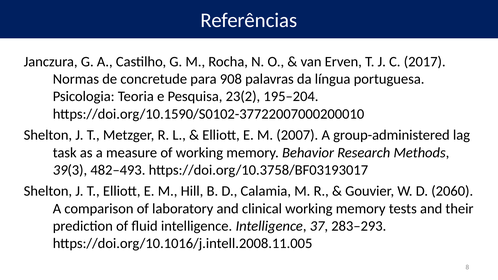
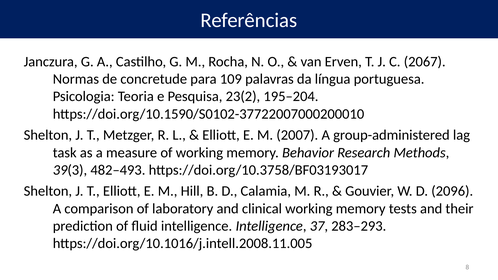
2017: 2017 -> 2067
908: 908 -> 109
2060: 2060 -> 2096
